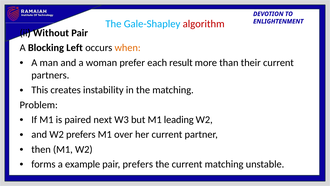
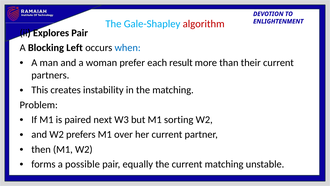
Without: Without -> Explores
when colour: orange -> blue
leading: leading -> sorting
example: example -> possible
pair prefers: prefers -> equally
